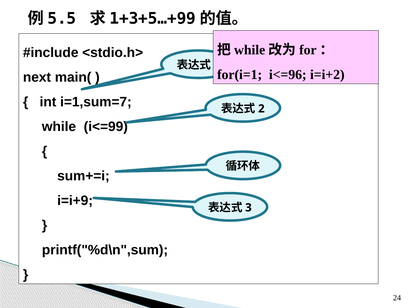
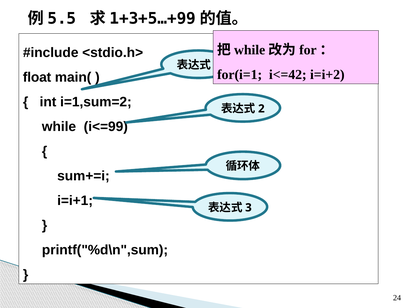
i<=96: i<=96 -> i<=42
next: next -> float
i=1,sum=7: i=1,sum=7 -> i=1,sum=2
i=i+9: i=i+9 -> i=i+1
